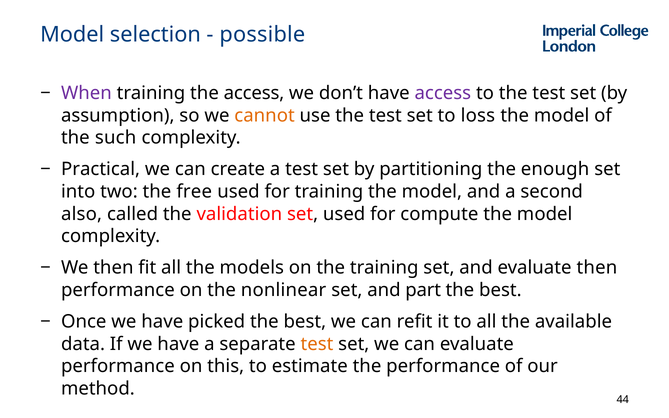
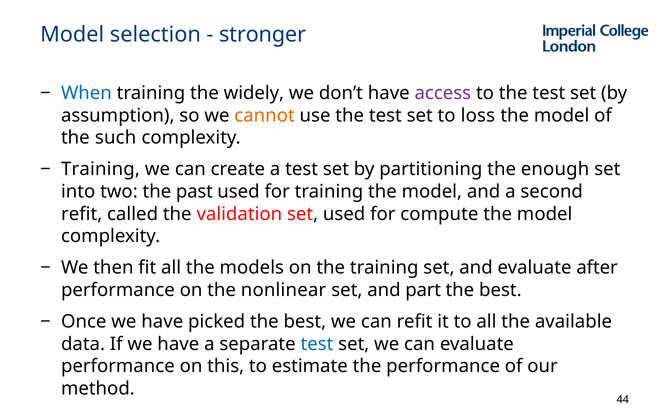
possible: possible -> stronger
When colour: purple -> blue
the access: access -> widely
Practical at (101, 169): Practical -> Training
free: free -> past
also at (82, 214): also -> refit
evaluate then: then -> after
test at (317, 344) colour: orange -> blue
